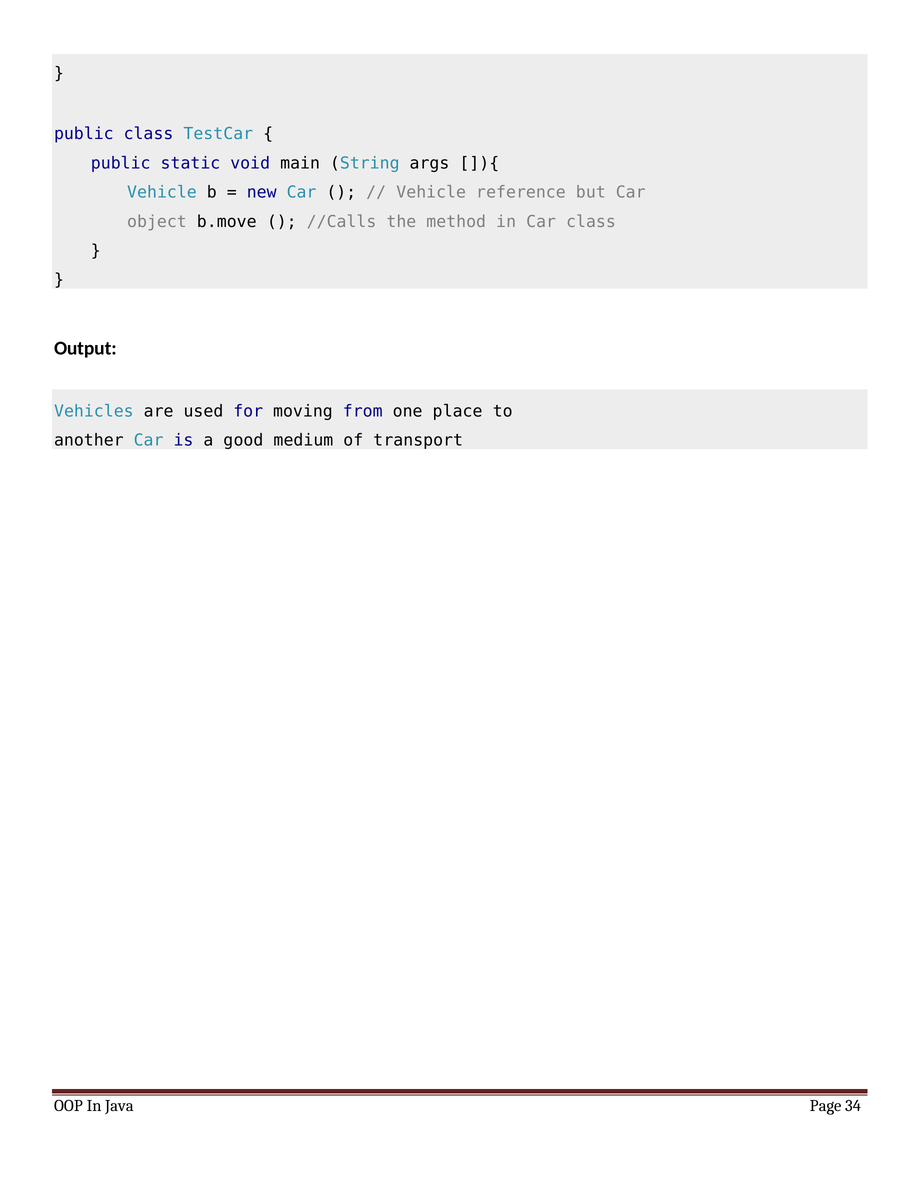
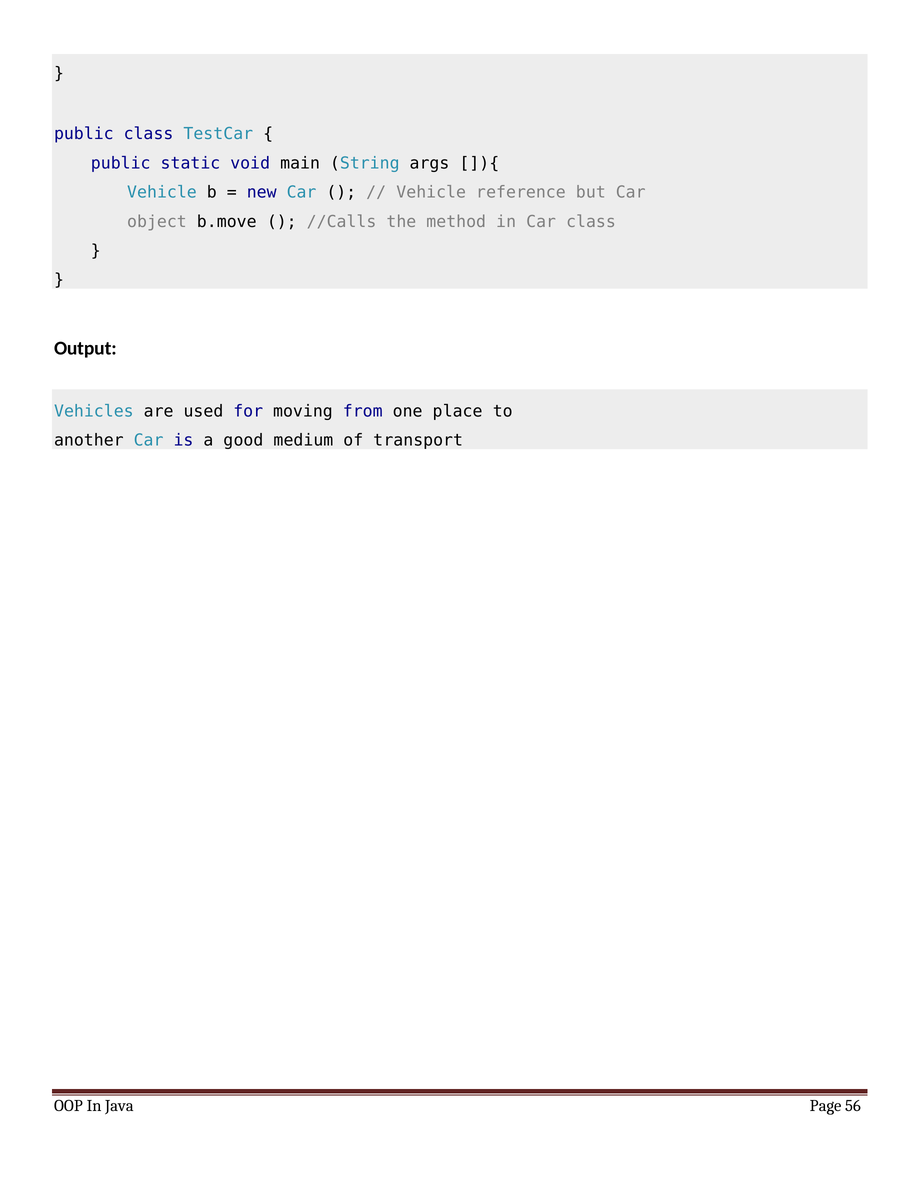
34: 34 -> 56
